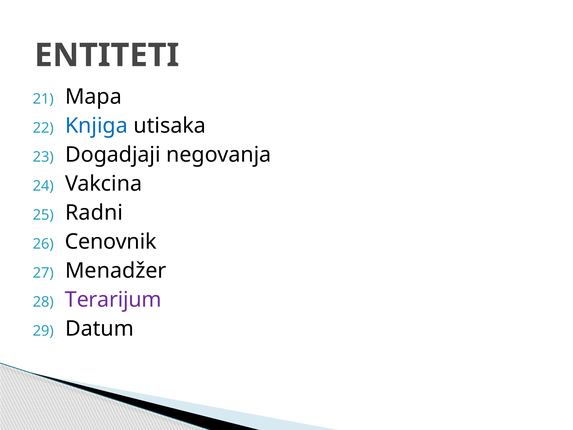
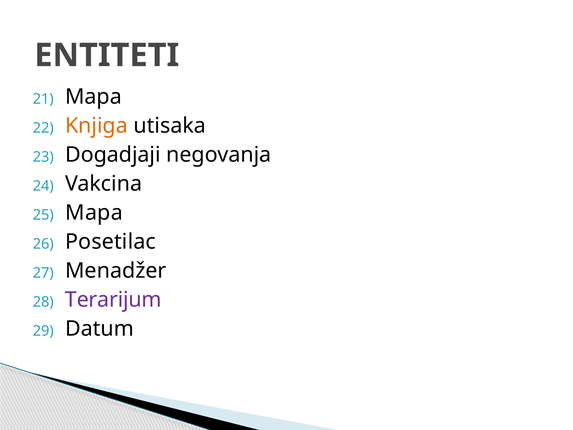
Knjiga colour: blue -> orange
Radni at (94, 213): Radni -> Mapa
Cenovnik: Cenovnik -> Posetilac
